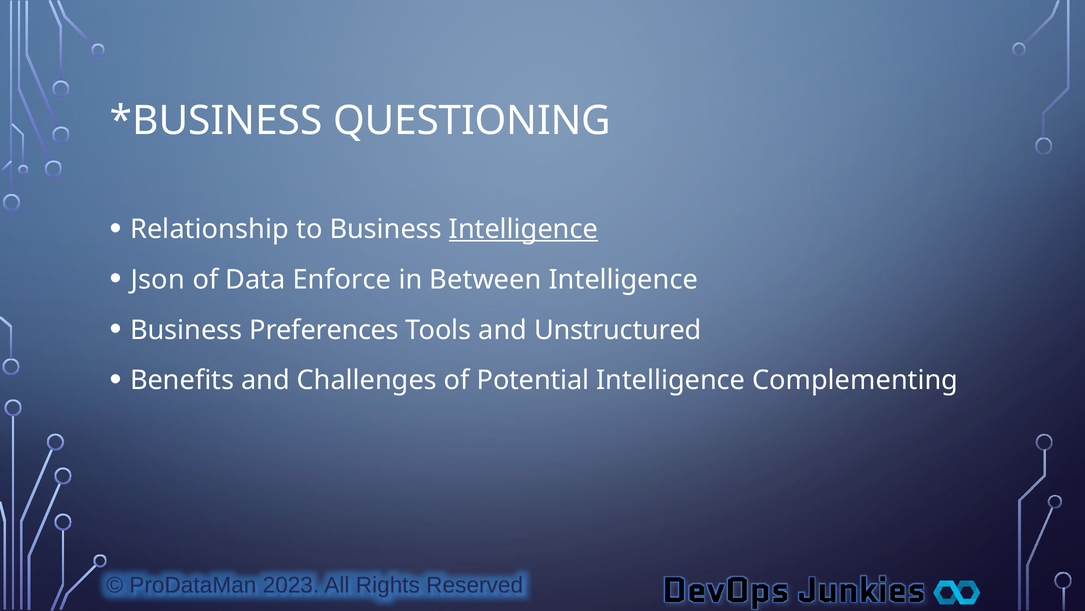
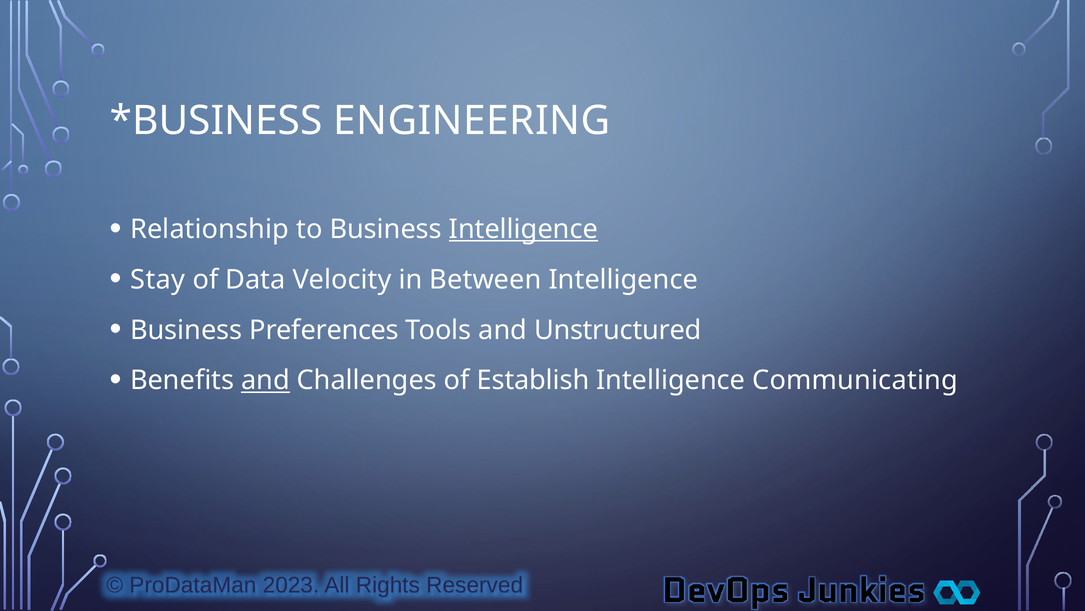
QUESTIONING: QUESTIONING -> ENGINEERING
Json: Json -> Stay
Enforce: Enforce -> Velocity
and at (265, 380) underline: none -> present
Potential: Potential -> Establish
Complementing: Complementing -> Communicating
